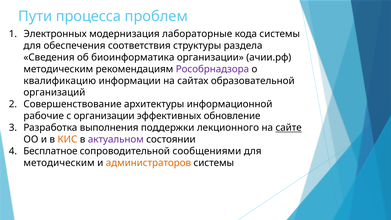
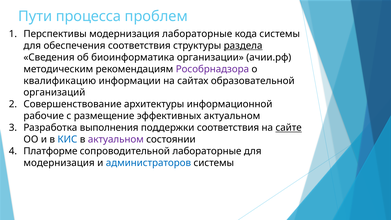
Электронных: Электронных -> Перспективы
раздела underline: none -> present
с организации: организации -> размещение
эффективных обновление: обновление -> актуальном
поддержки лекционного: лекционного -> соответствия
КИС colour: orange -> blue
Бесплатное: Бесплатное -> Платформе
сопроводительной сообщениями: сообщениями -> лабораторные
методическим at (59, 163): методическим -> модернизация
администраторов colour: orange -> blue
